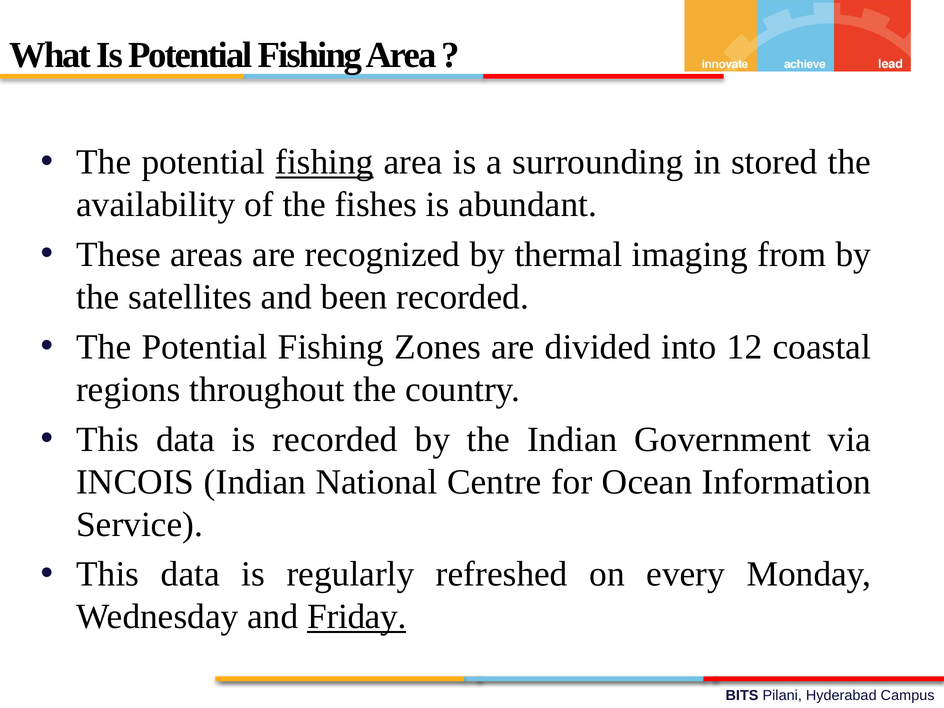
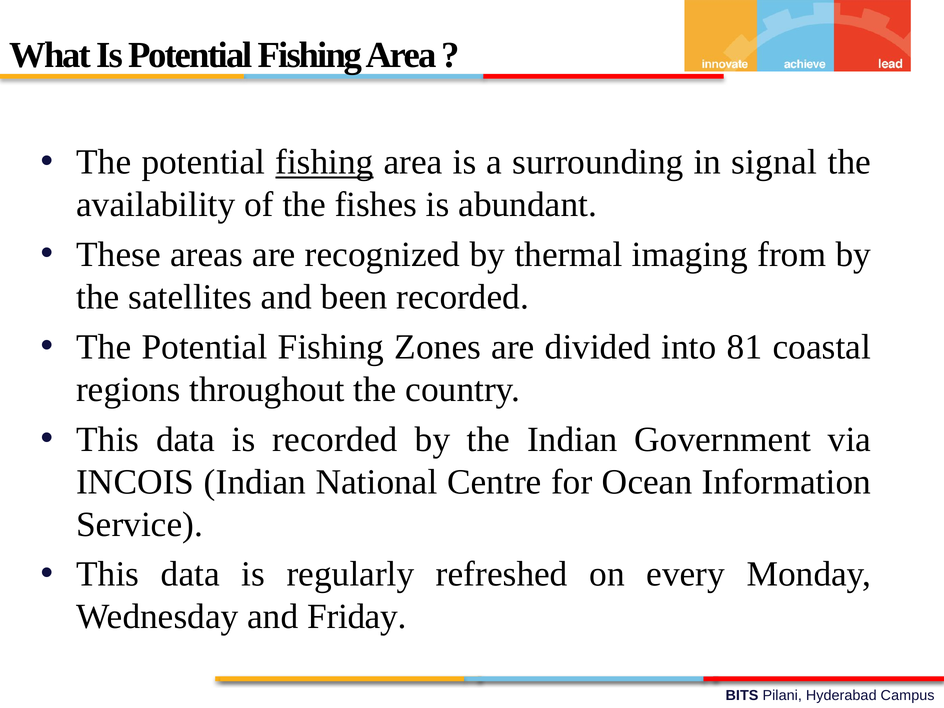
stored: stored -> signal
12: 12 -> 81
Friday underline: present -> none
